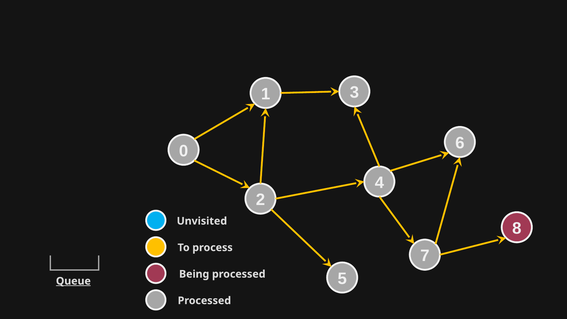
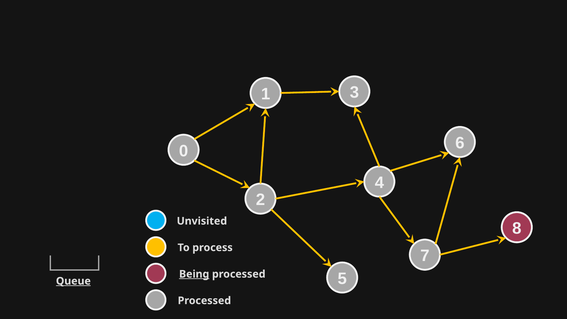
Being underline: none -> present
